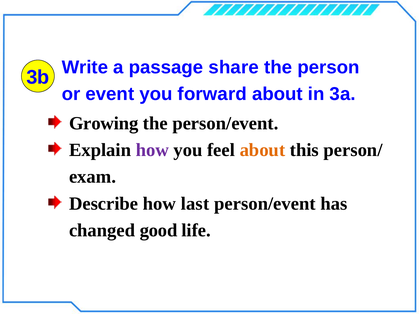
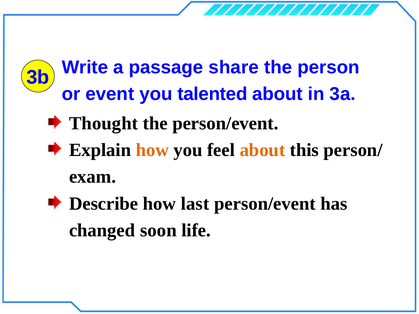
forward: forward -> talented
Growing: Growing -> Thought
how at (152, 150) colour: purple -> orange
good: good -> soon
